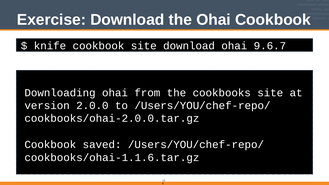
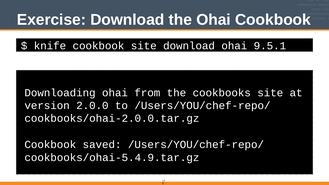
9.6.7: 9.6.7 -> 9.5.1
cookbooks/ohai-1.1.6.tar.gz: cookbooks/ohai-1.1.6.tar.gz -> cookbooks/ohai-5.4.9.tar.gz
